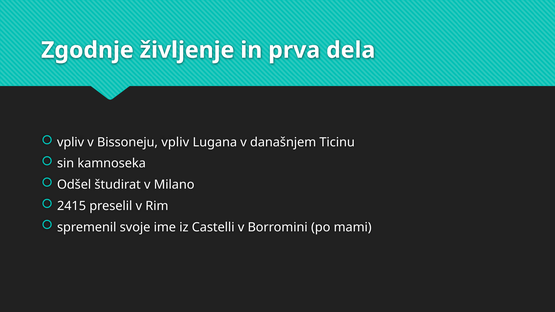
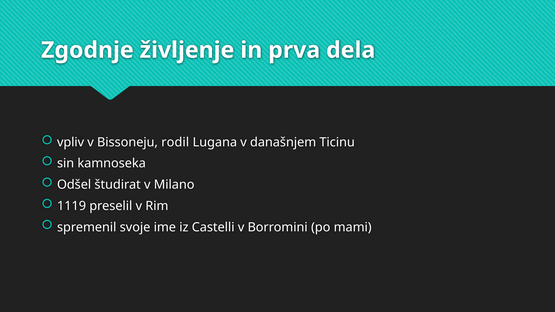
Bissoneju vpliv: vpliv -> rodil
2415: 2415 -> 1119
